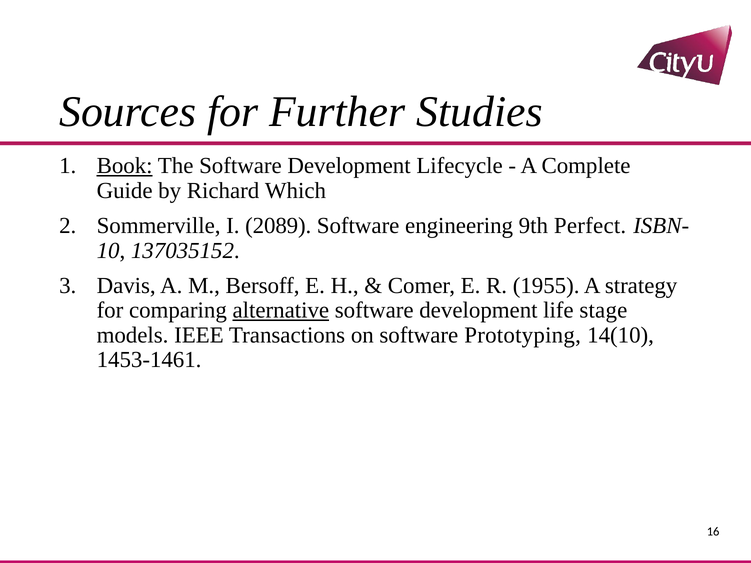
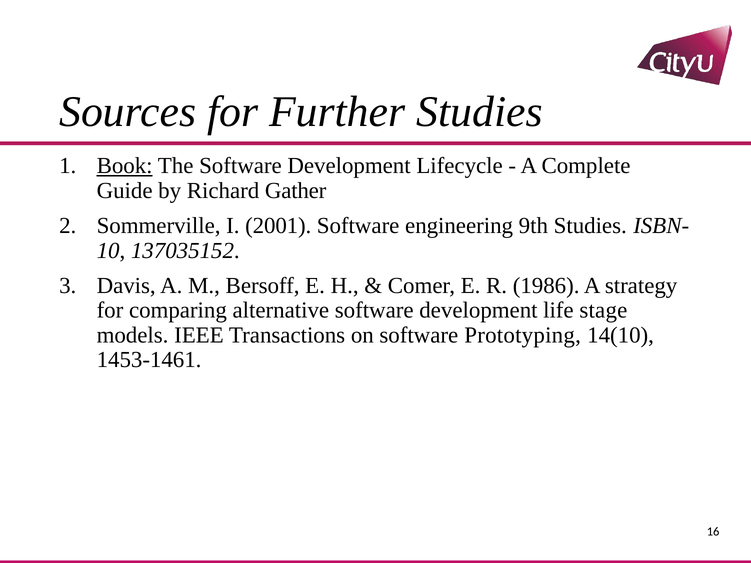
Which: Which -> Gather
2089: 2089 -> 2001
9th Perfect: Perfect -> Studies
1955: 1955 -> 1986
alternative underline: present -> none
